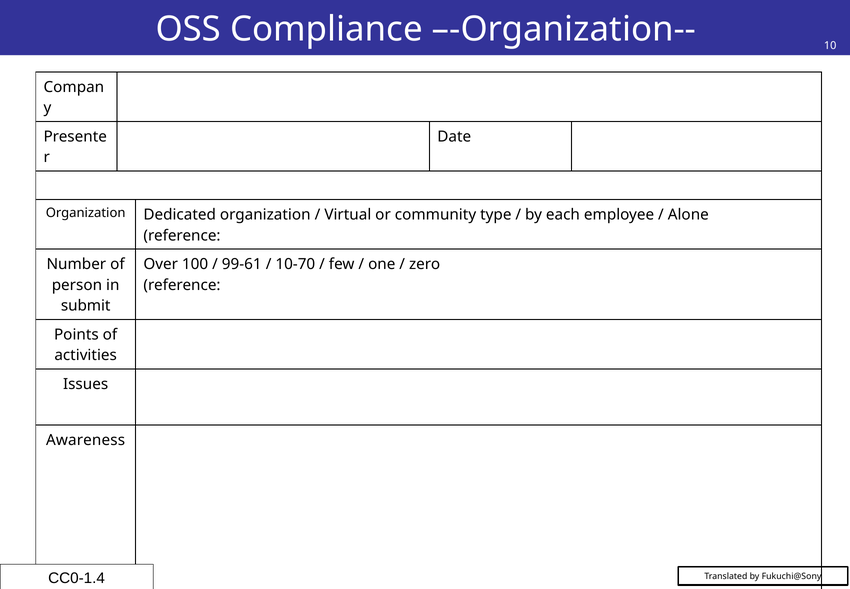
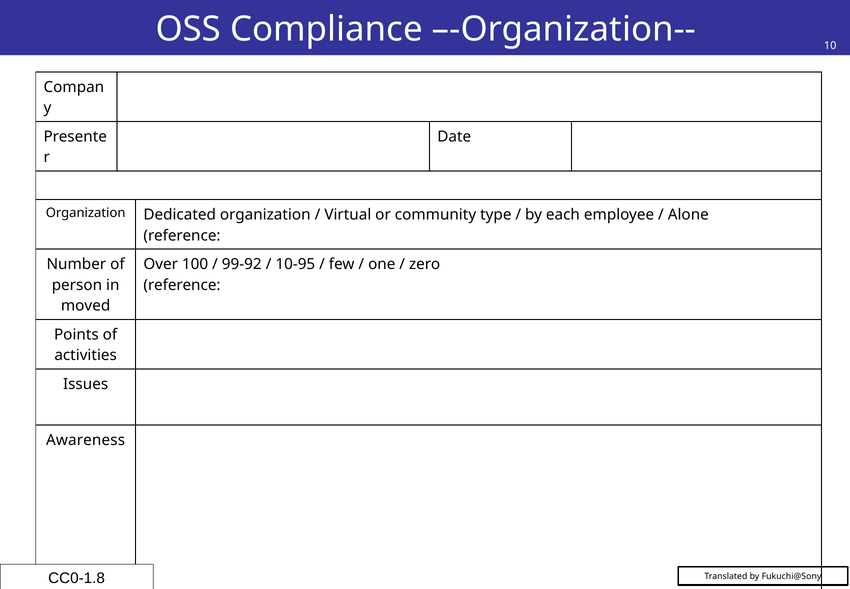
99-61: 99-61 -> 99-92
10-70: 10-70 -> 10-95
submit: submit -> moved
CC0-1.4: CC0-1.4 -> CC0-1.8
